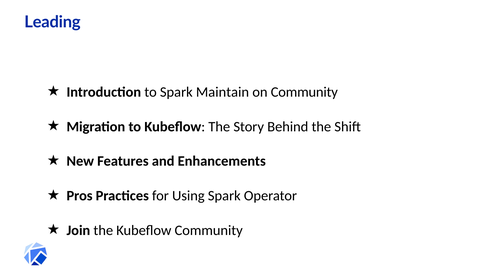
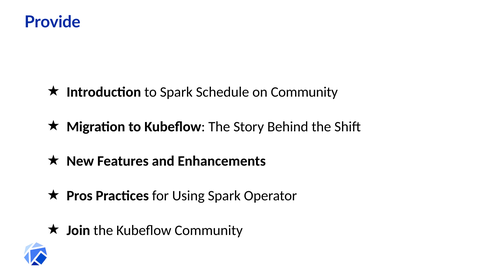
Leading: Leading -> Provide
Maintain: Maintain -> Schedule
